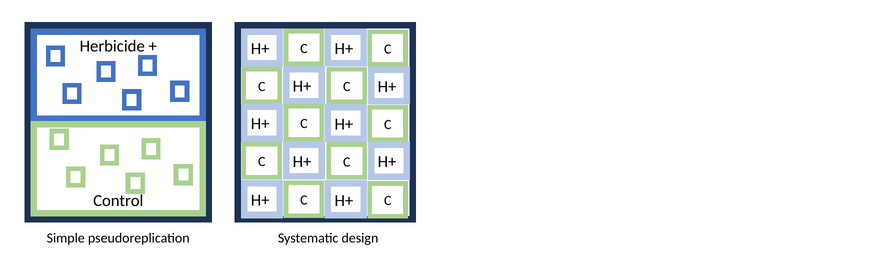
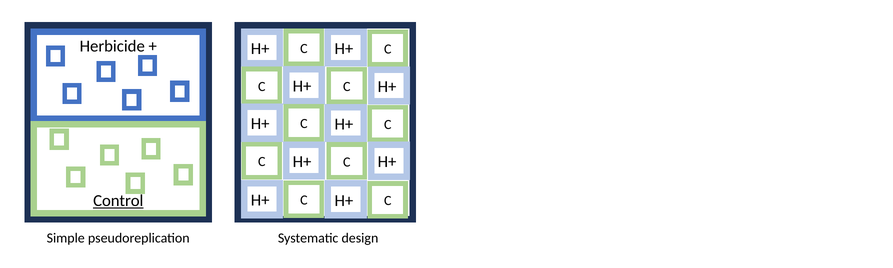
Control underline: none -> present
